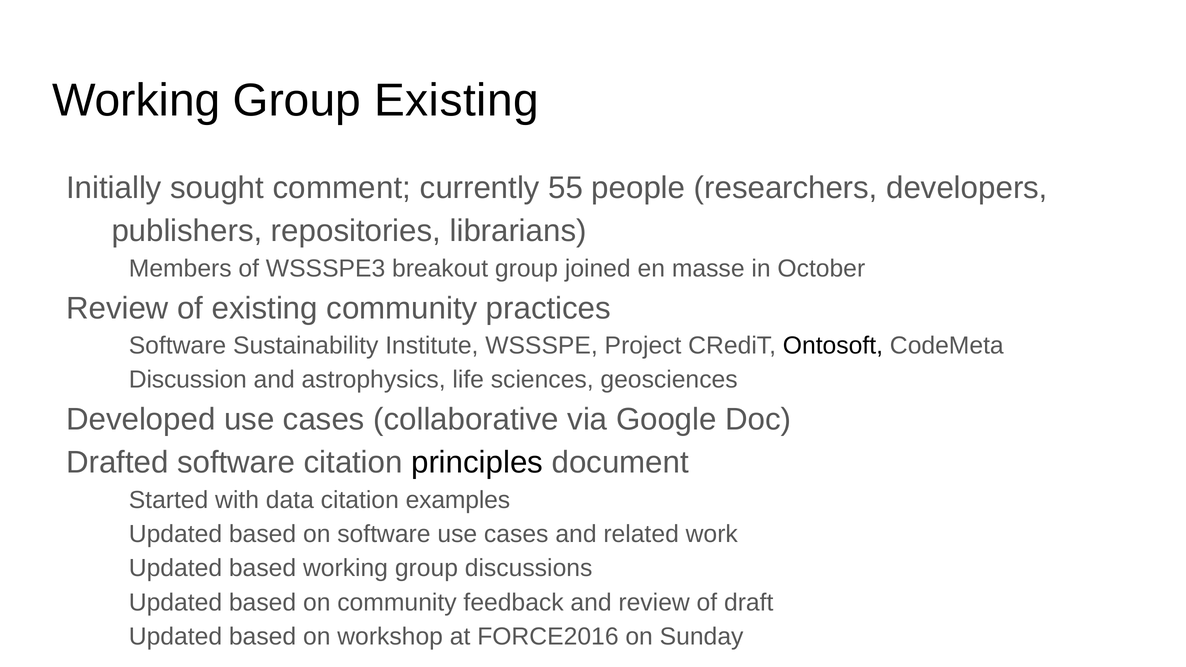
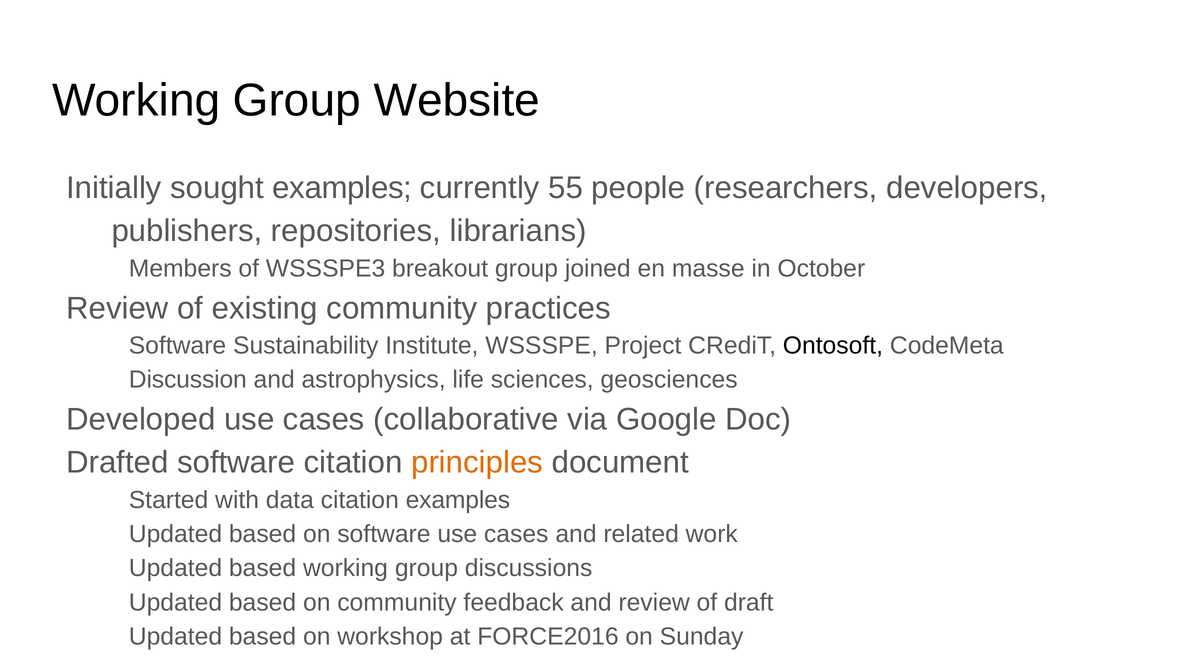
Group Existing: Existing -> Website
sought comment: comment -> examples
principles colour: black -> orange
